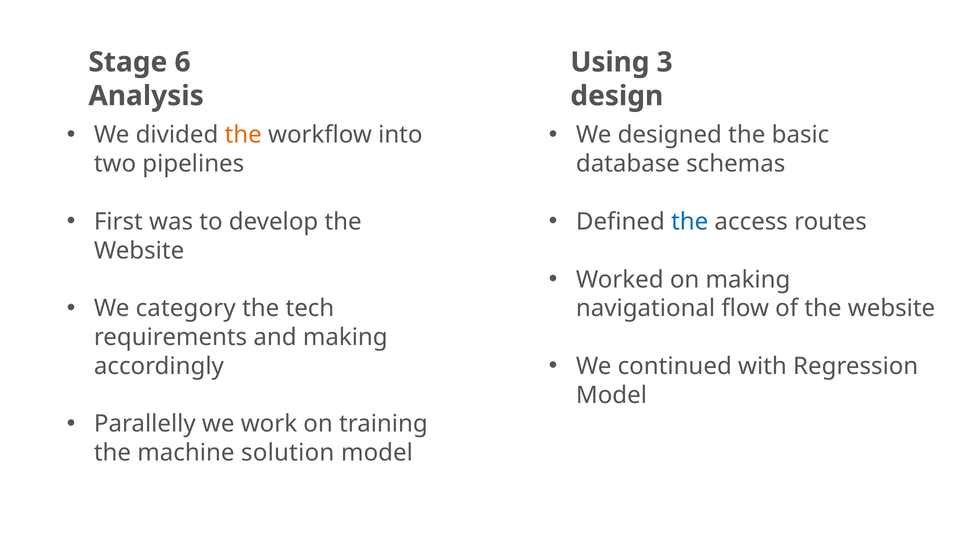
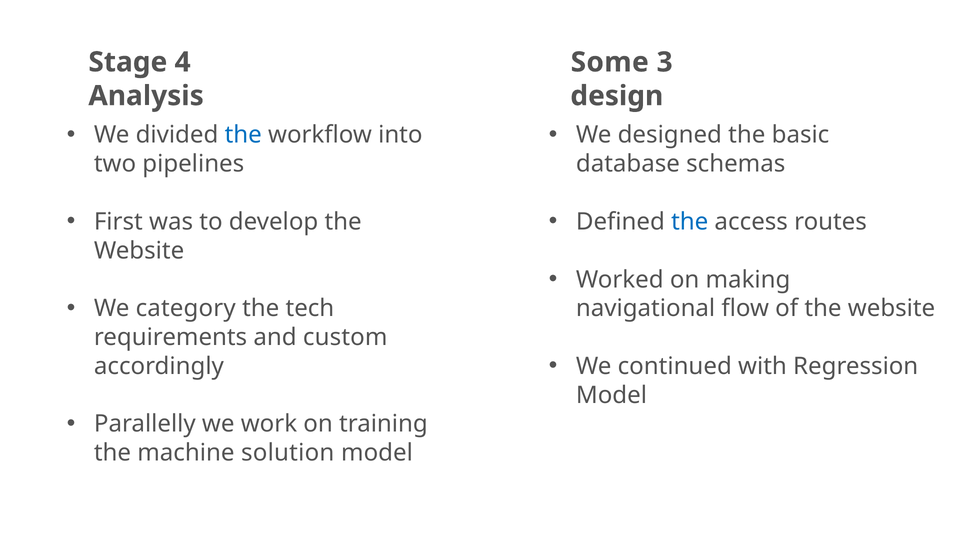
6: 6 -> 4
Using: Using -> Some
the at (243, 135) colour: orange -> blue
and making: making -> custom
